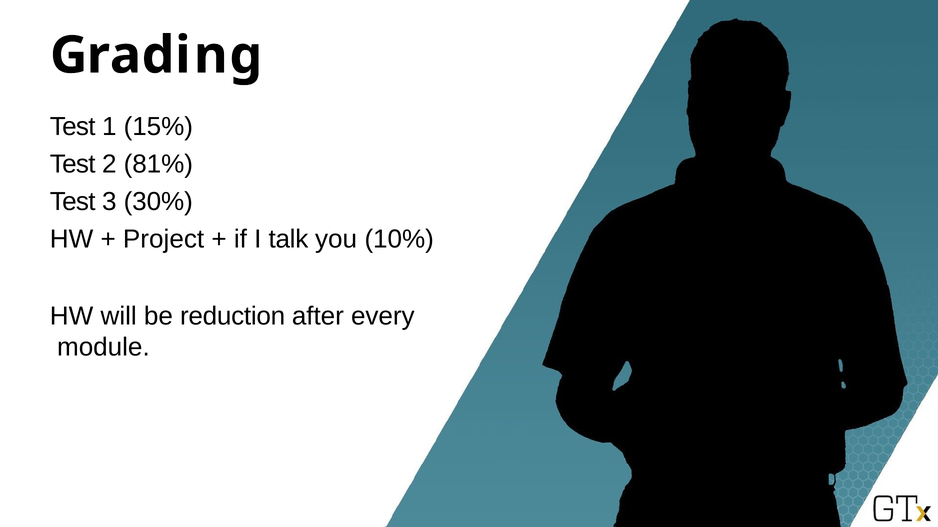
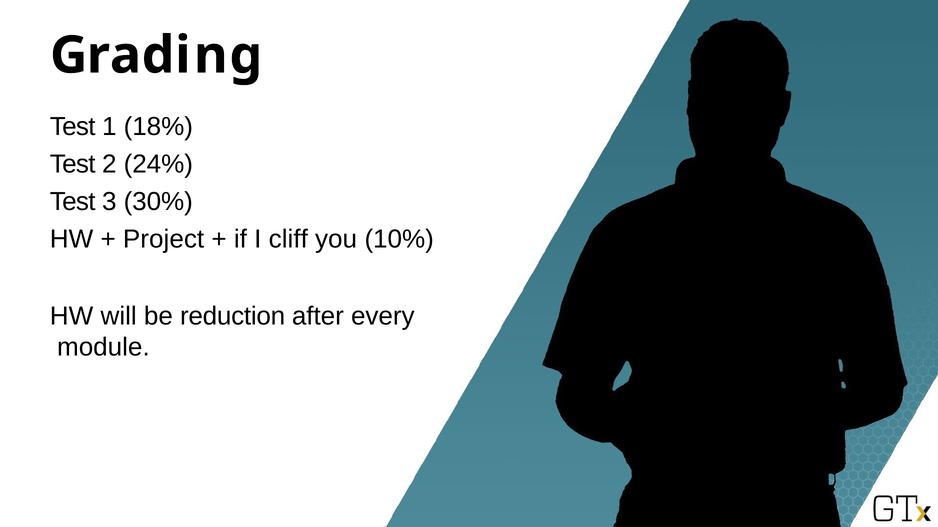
15%: 15% -> 18%
81%: 81% -> 24%
talk: talk -> cliff
